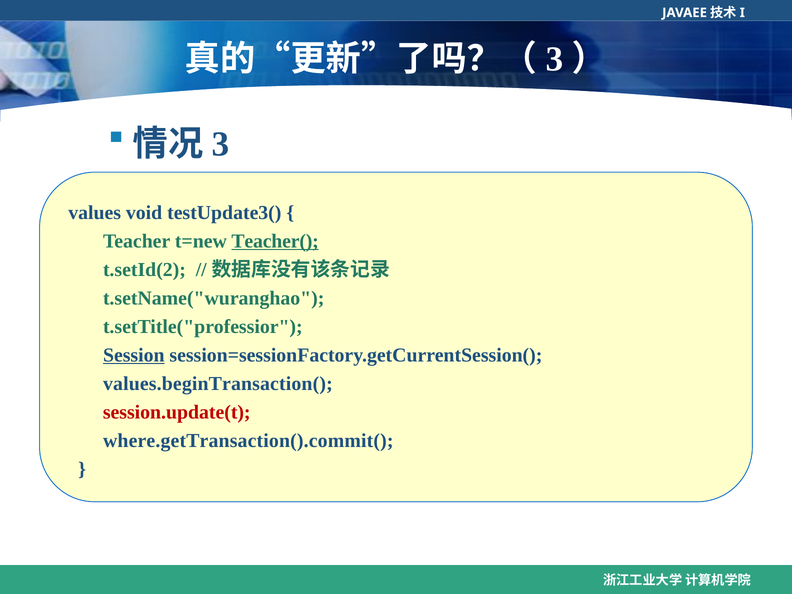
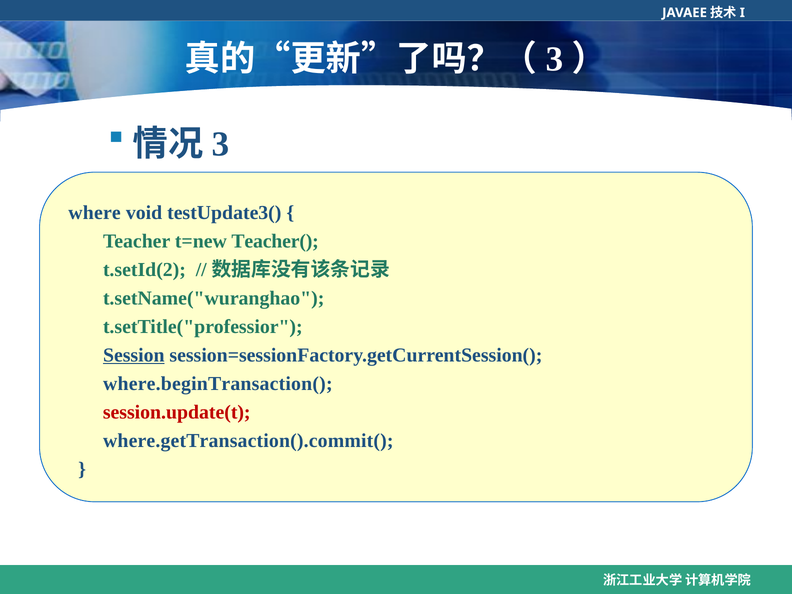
values: values -> where
Teacher( underline: present -> none
values.beginTransaction(: values.beginTransaction( -> where.beginTransaction(
